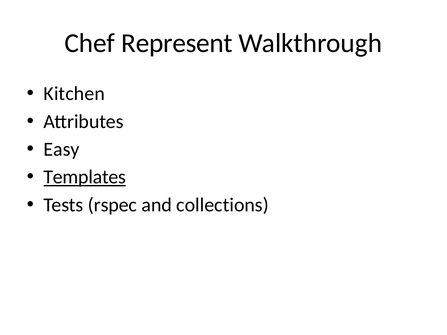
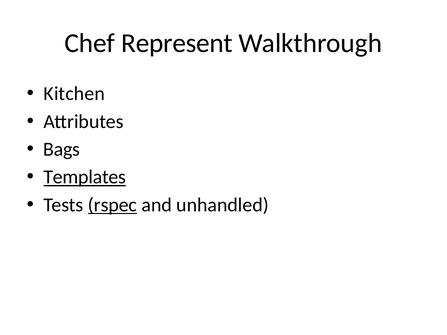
Easy: Easy -> Bags
rspec underline: none -> present
collections: collections -> unhandled
